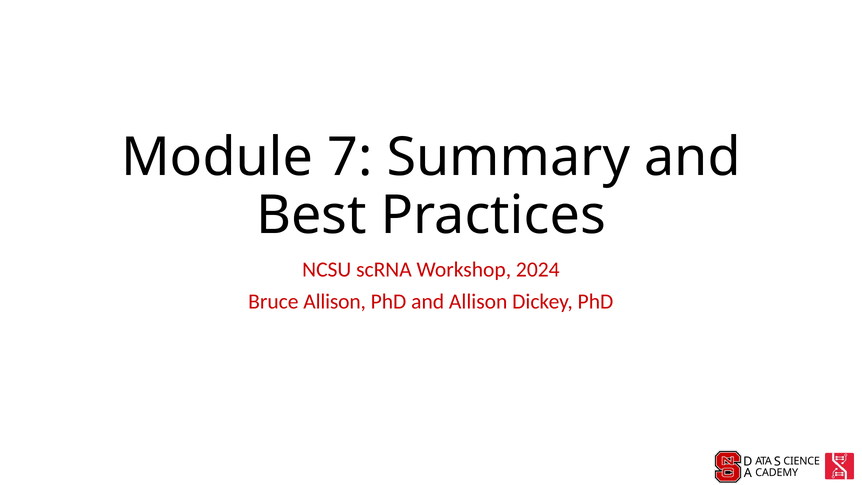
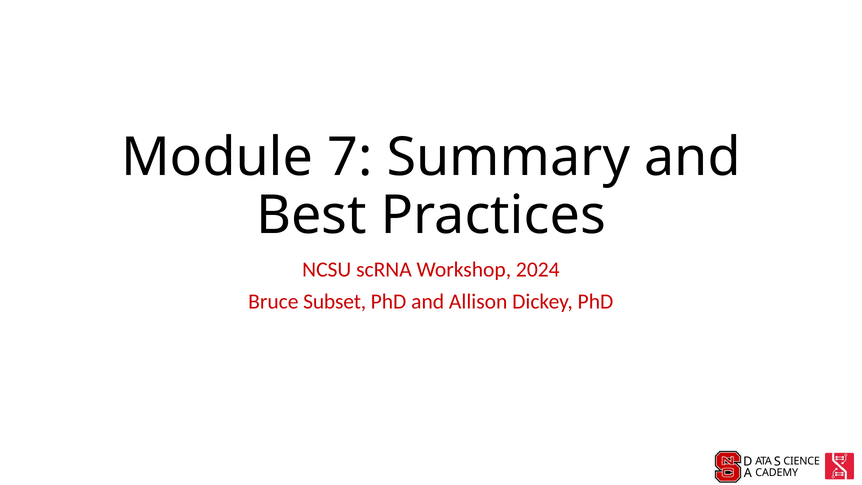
Bruce Allison: Allison -> Subset
